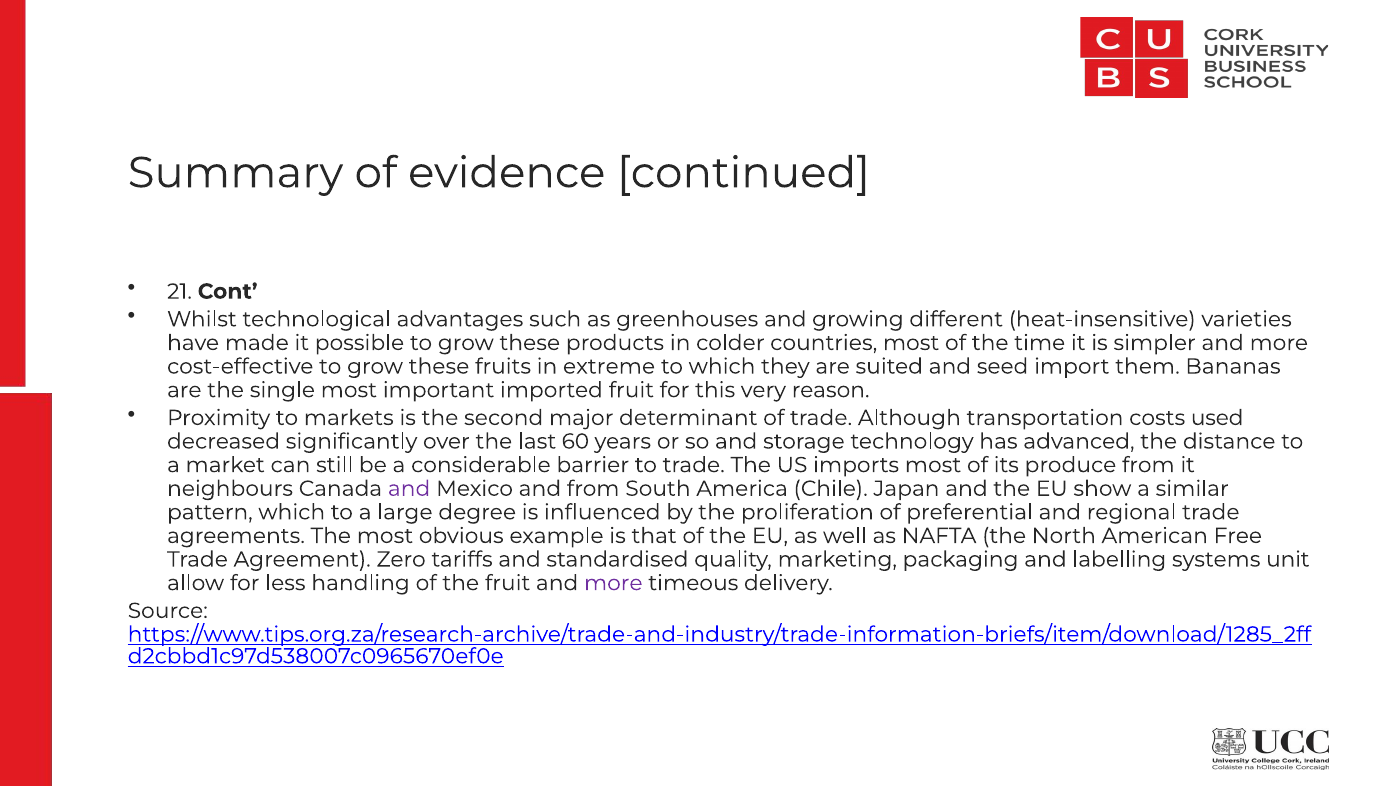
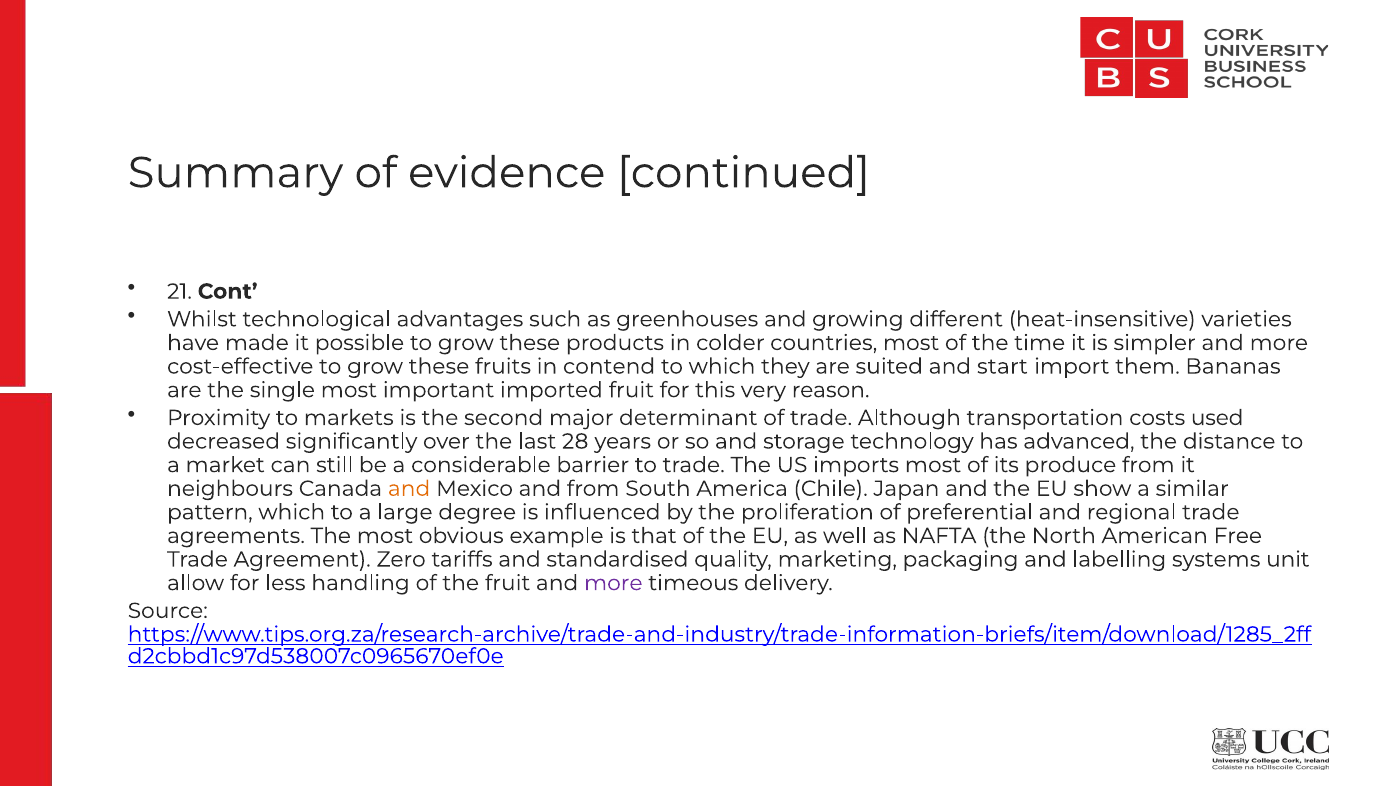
extreme: extreme -> contend
seed: seed -> start
60: 60 -> 28
and at (409, 489) colour: purple -> orange
